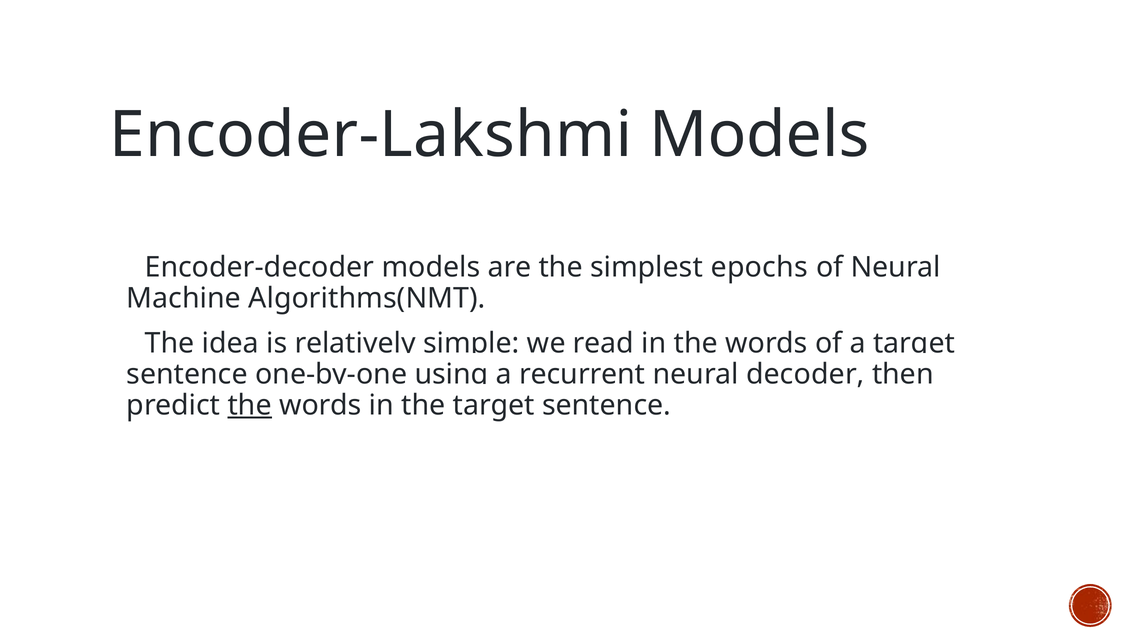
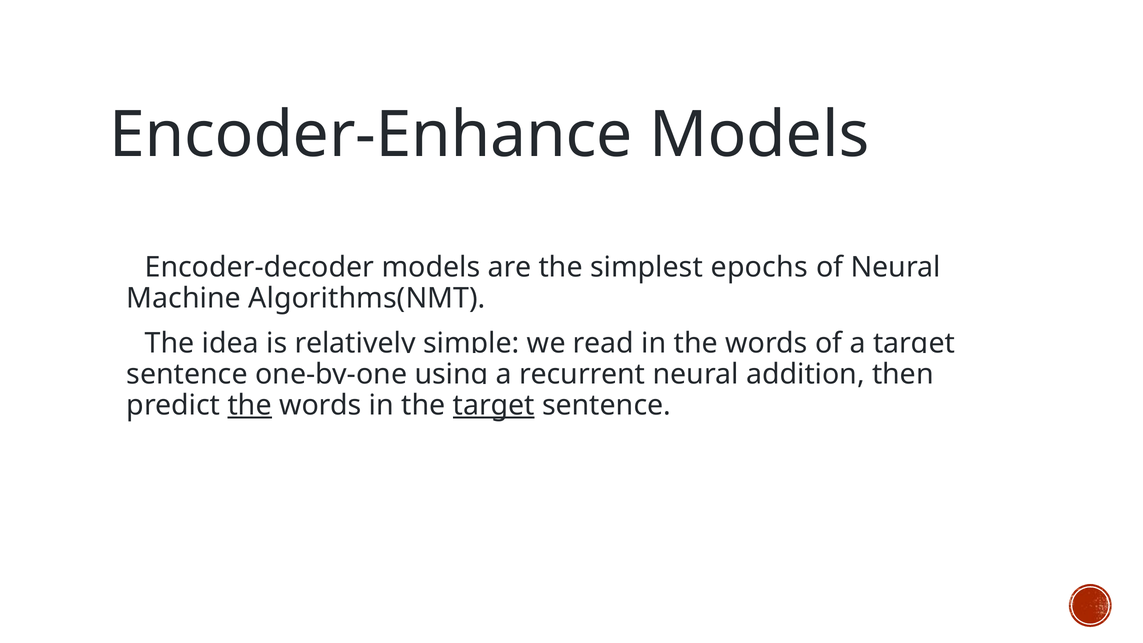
Encoder-Lakshmi: Encoder-Lakshmi -> Encoder-Enhance
decoder: decoder -> addition
target at (494, 405) underline: none -> present
